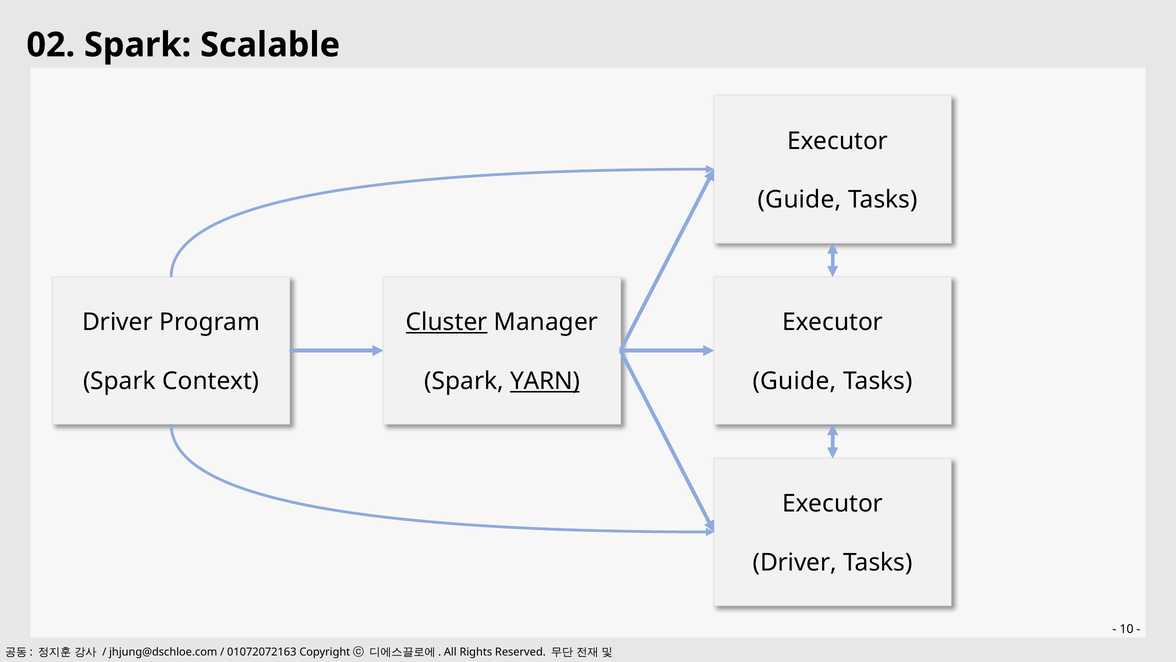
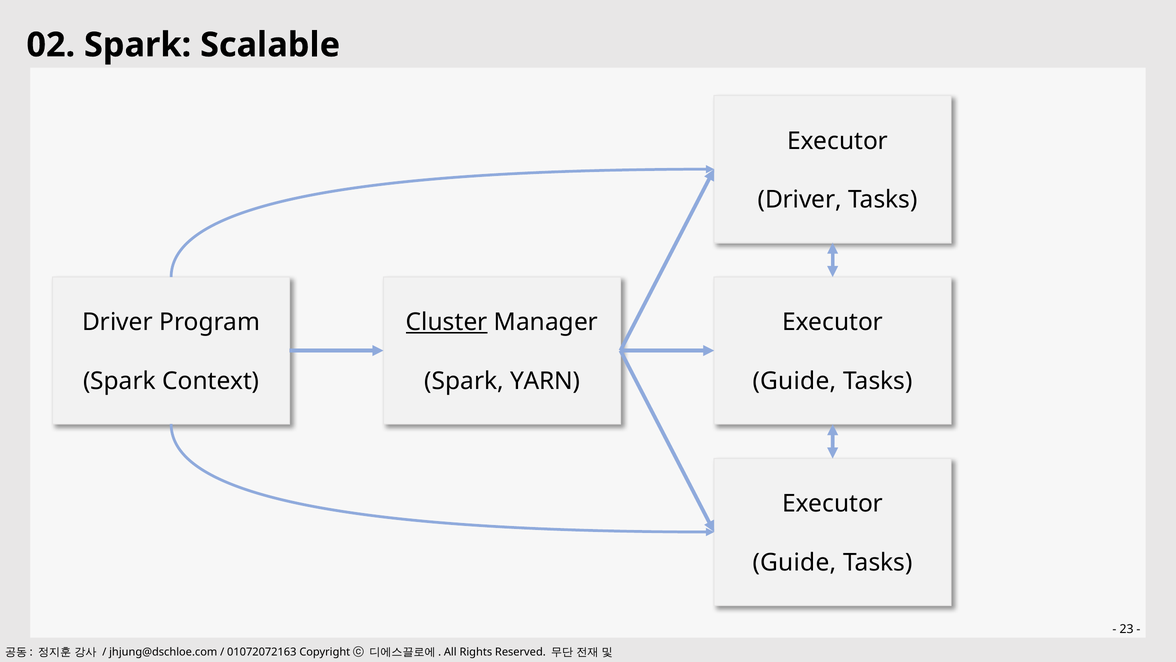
Guide at (800, 200): Guide -> Driver
YARN underline: present -> none
Driver at (795, 562): Driver -> Guide
10: 10 -> 23
